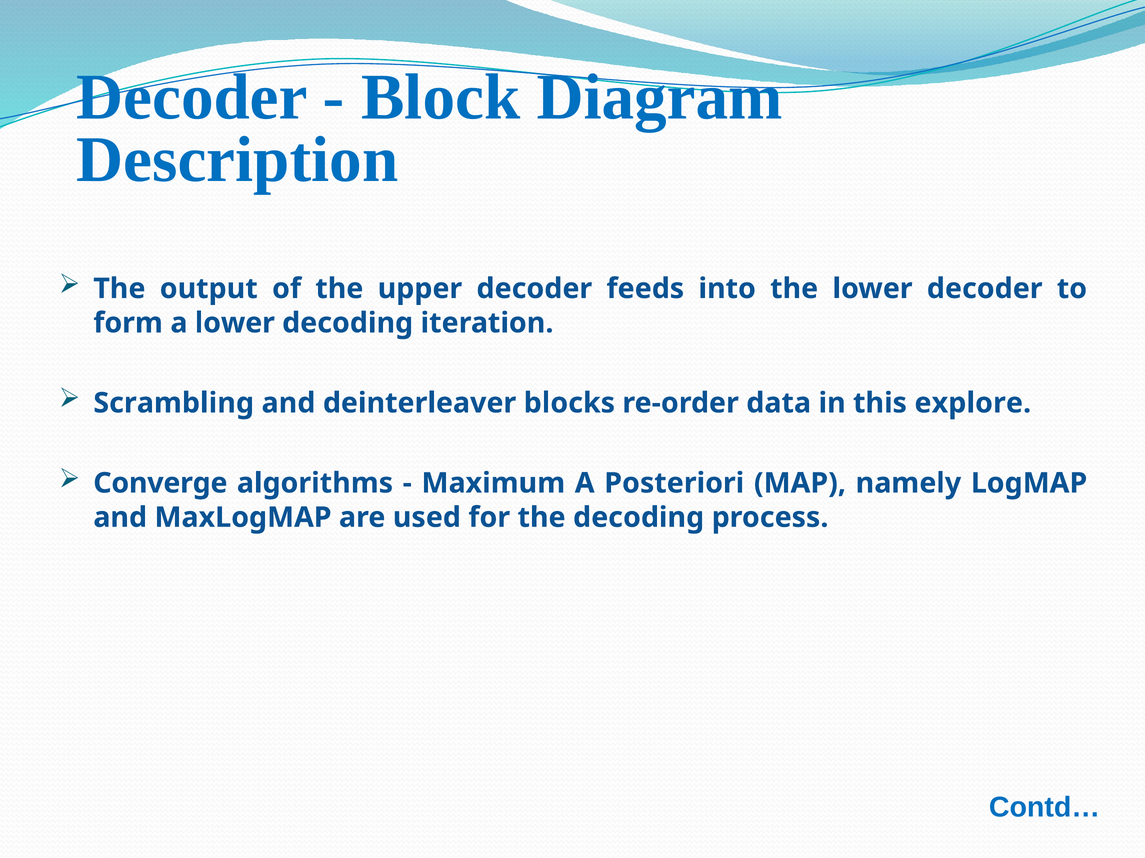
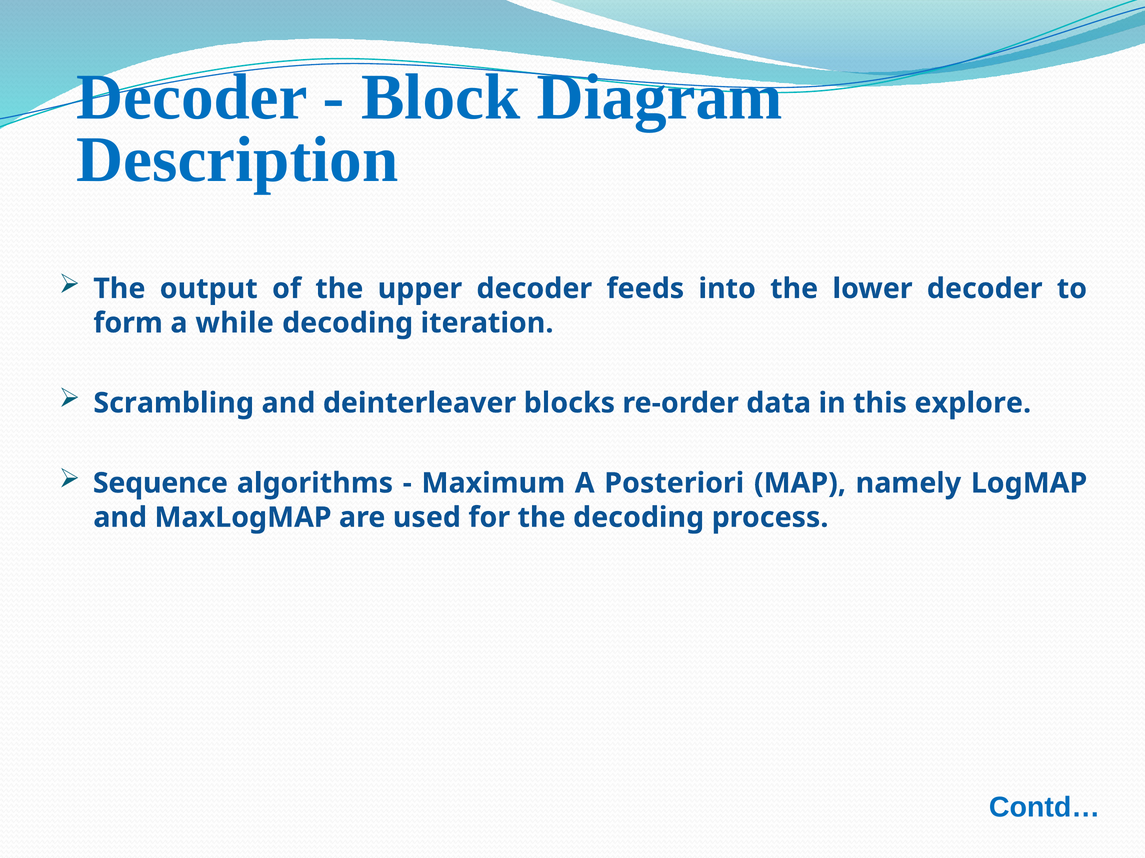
a lower: lower -> while
Converge: Converge -> Sequence
